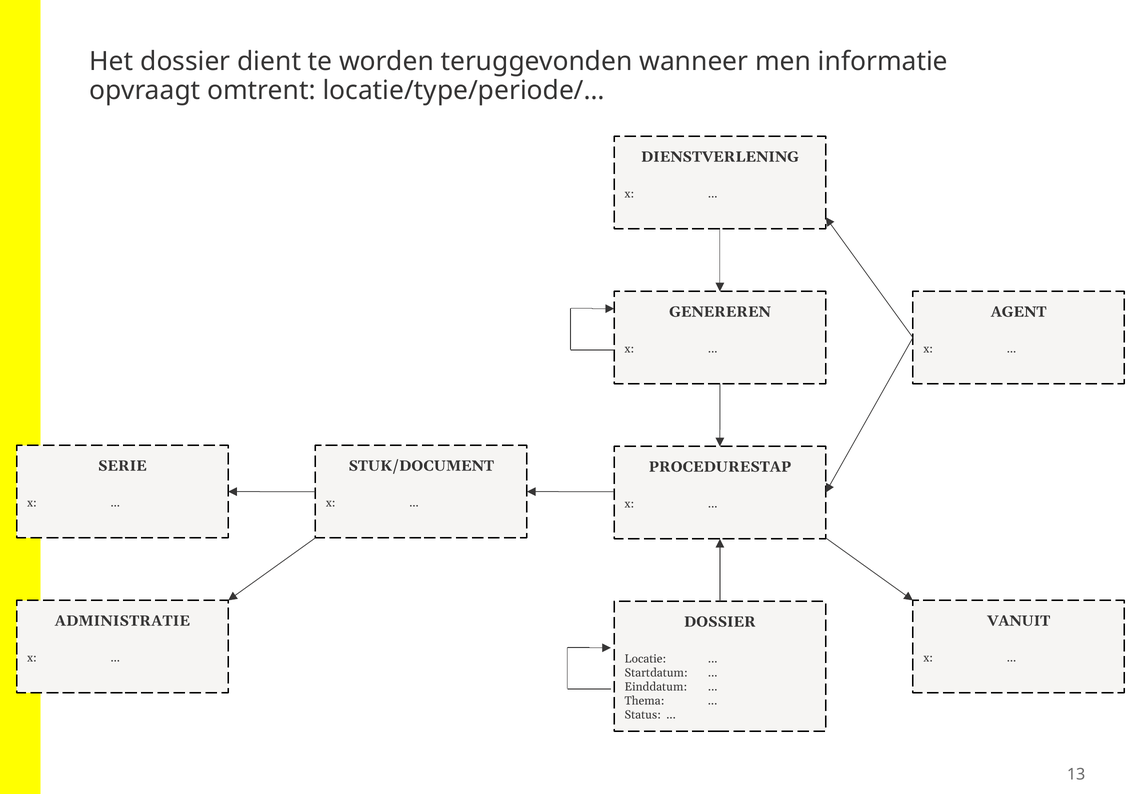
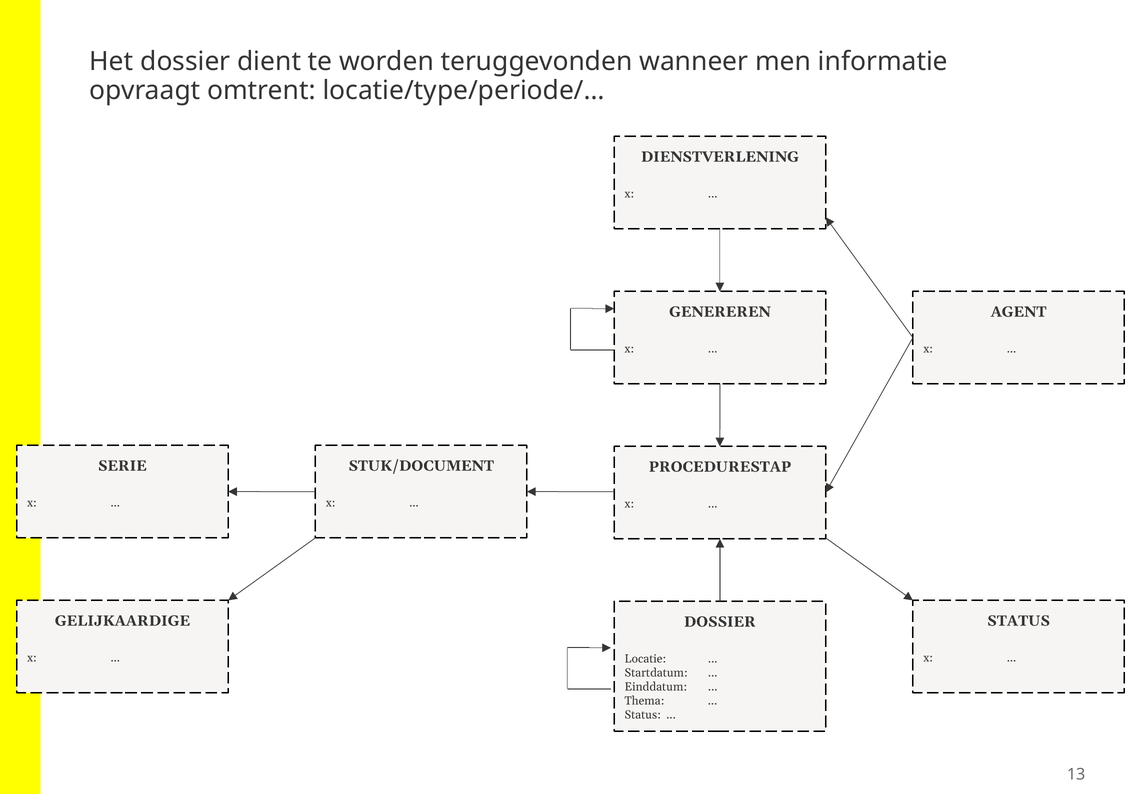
ADMINISTRATIE: ADMINISTRATIE -> GELIJKAARDIGE
VANUIT at (1019, 620): VANUIT -> STATUS
